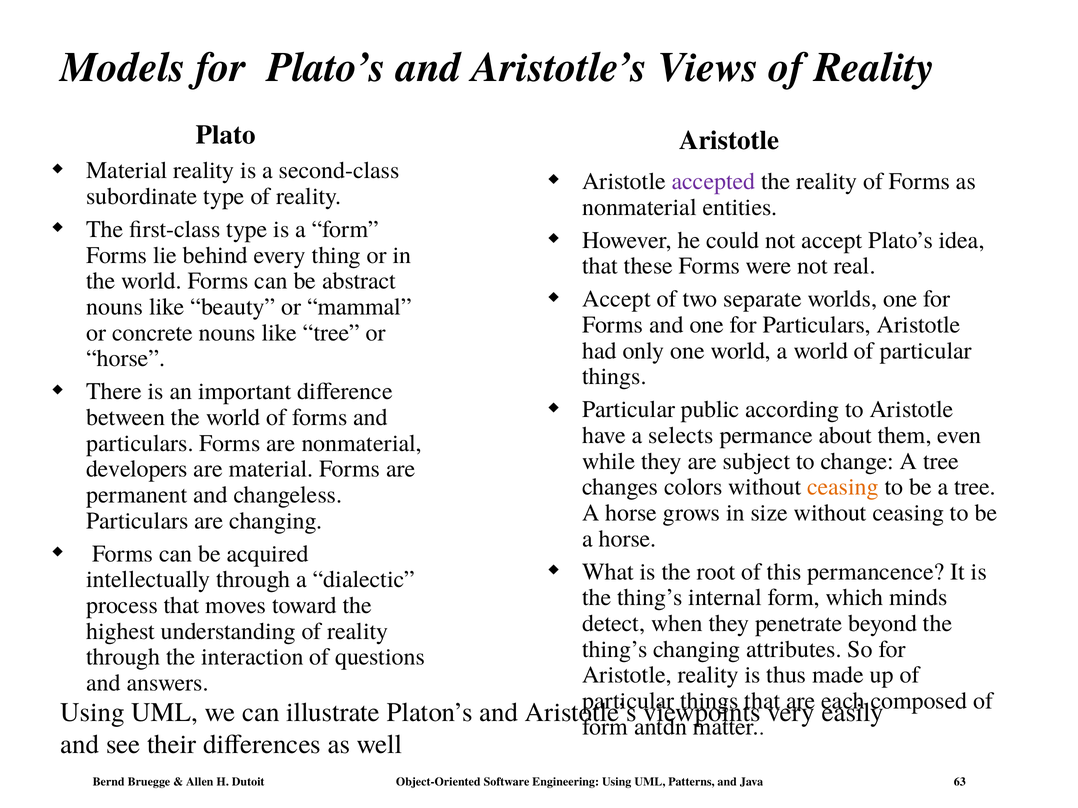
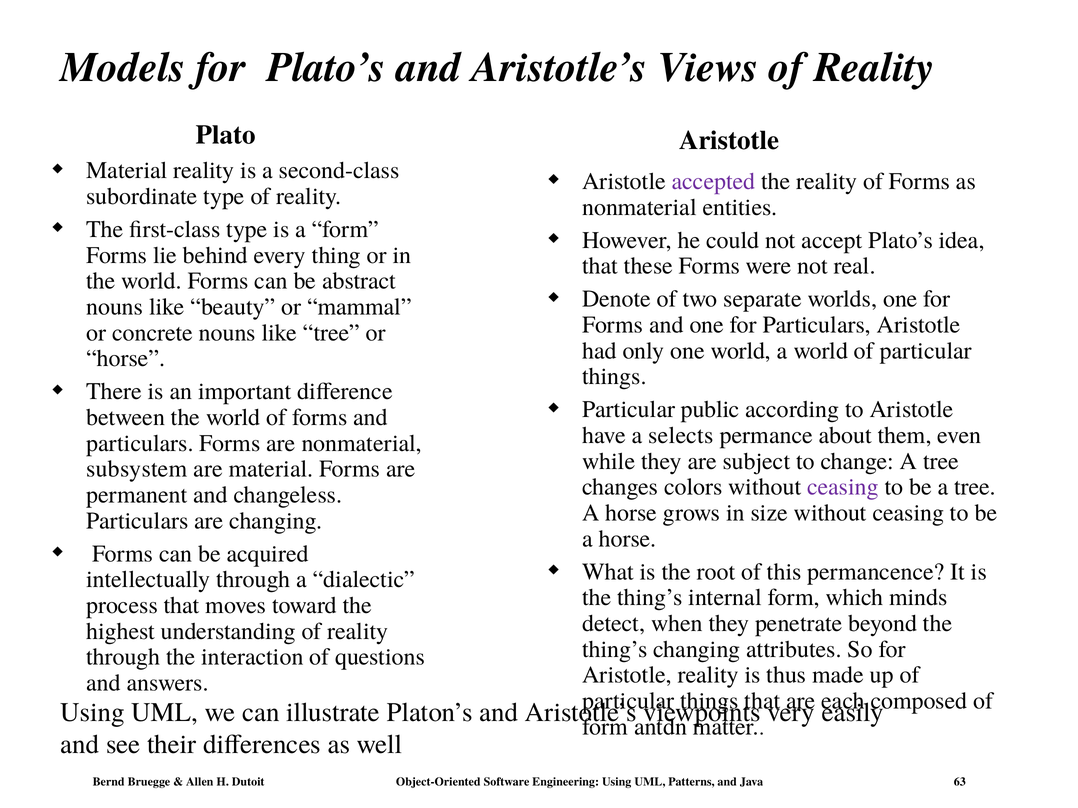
Accept at (616, 299): Accept -> Denote
developers: developers -> subsystem
ceasing at (843, 487) colour: orange -> purple
